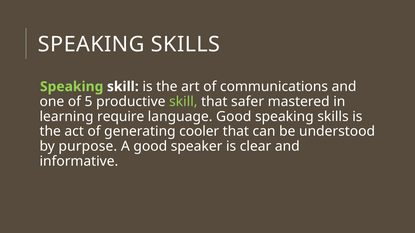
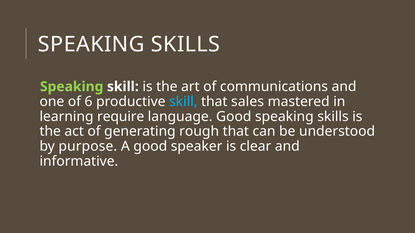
5: 5 -> 6
skill at (183, 102) colour: light green -> light blue
safer: safer -> sales
cooler: cooler -> rough
